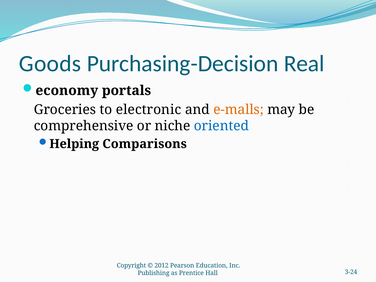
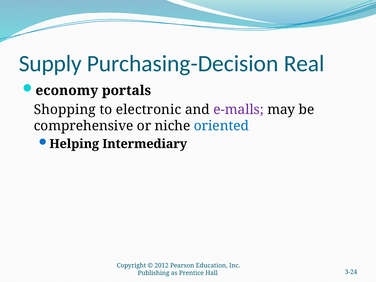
Goods: Goods -> Supply
Groceries: Groceries -> Shopping
e-malls colour: orange -> purple
Comparisons: Comparisons -> Intermediary
